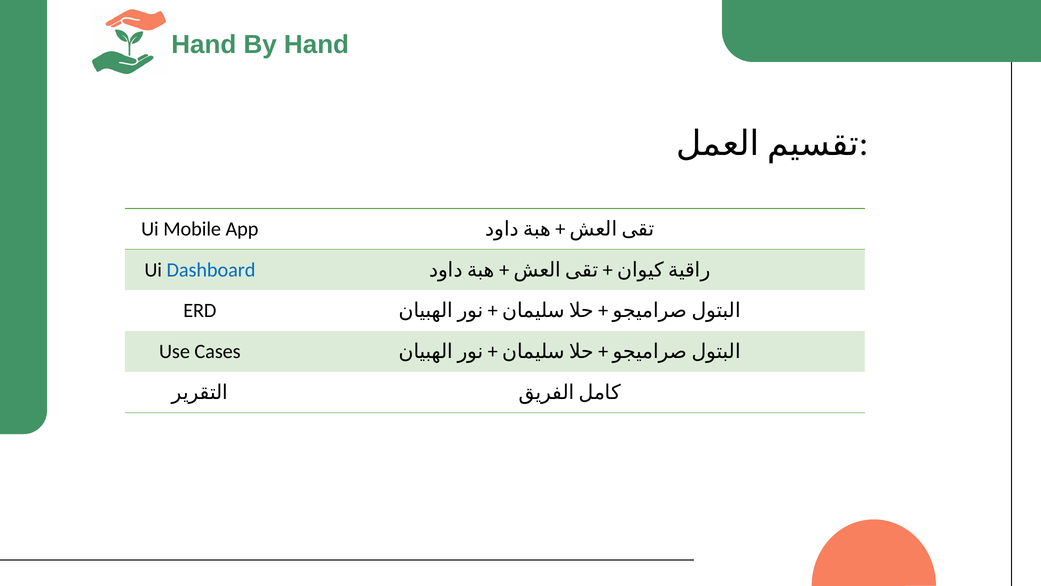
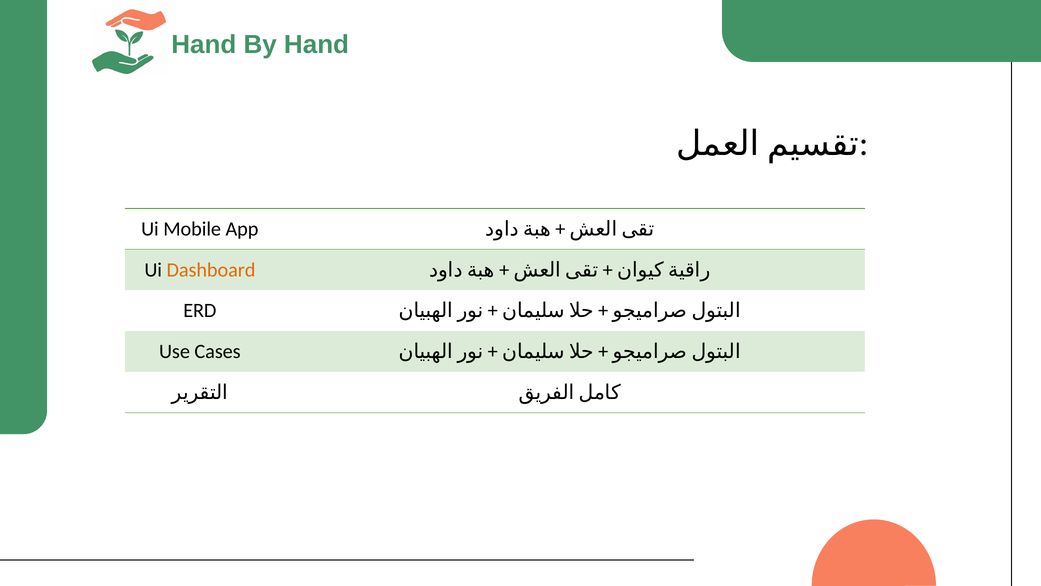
Dashboard colour: blue -> orange
